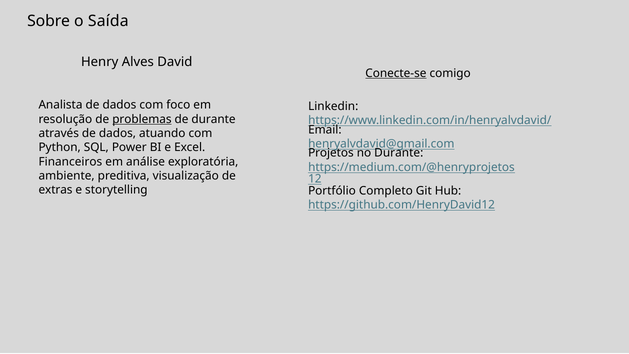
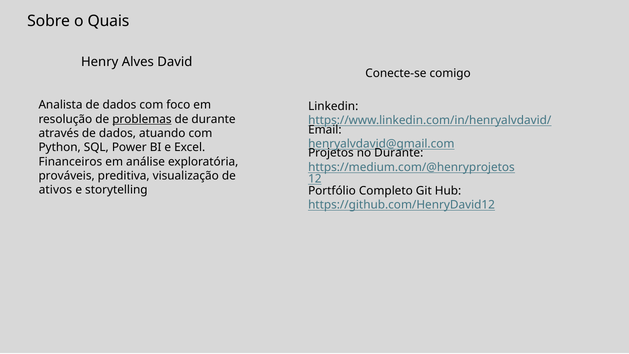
Saída: Saída -> Quais
Conecte-se underline: present -> none
ambiente: ambiente -> prováveis
extras: extras -> ativos
